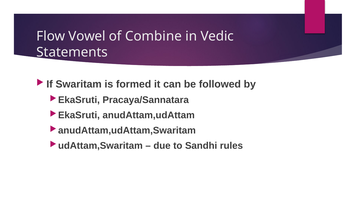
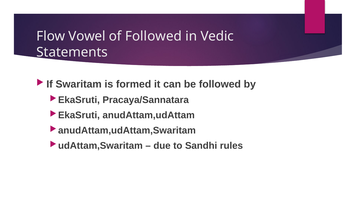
of Combine: Combine -> Followed
